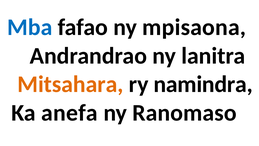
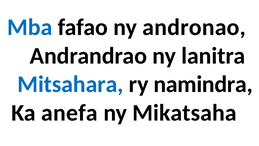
mpisaona: mpisaona -> andronao
Mitsahara colour: orange -> blue
Ranomaso: Ranomaso -> Mikatsaha
